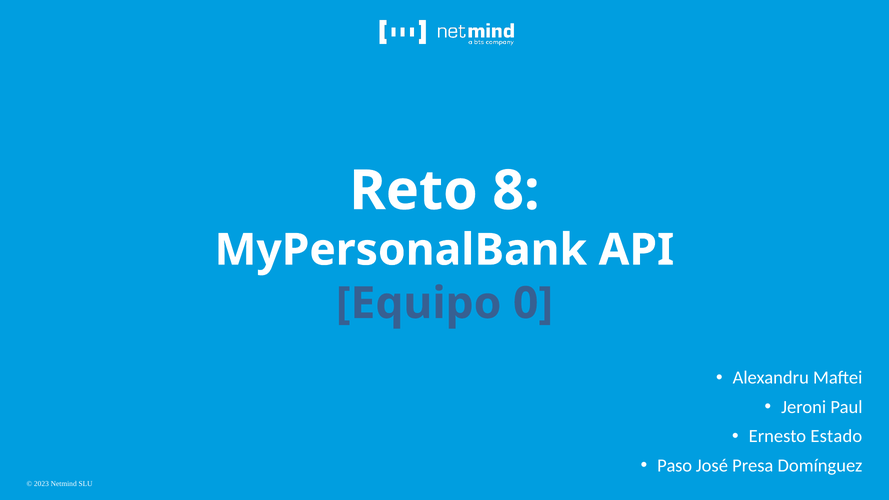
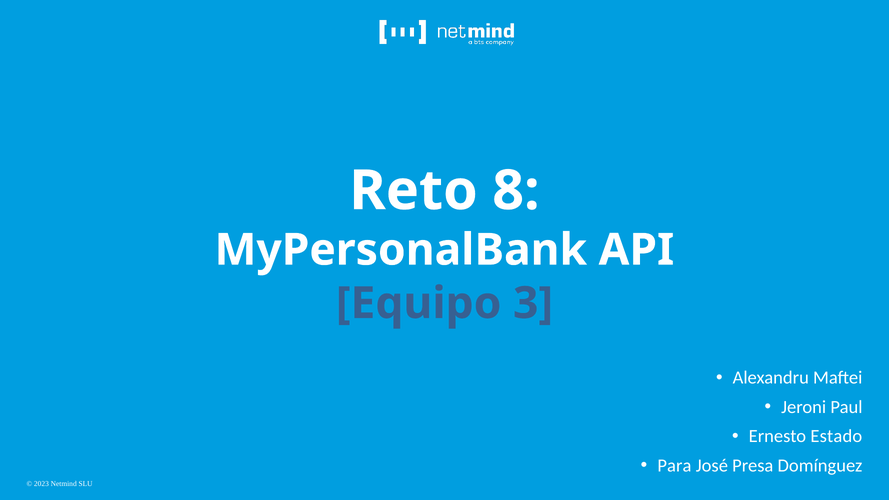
0: 0 -> 3
Paso: Paso -> Para
